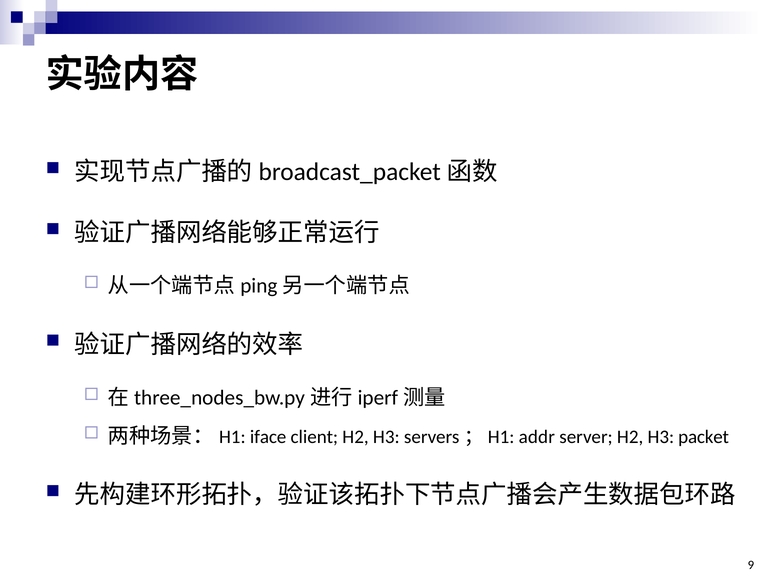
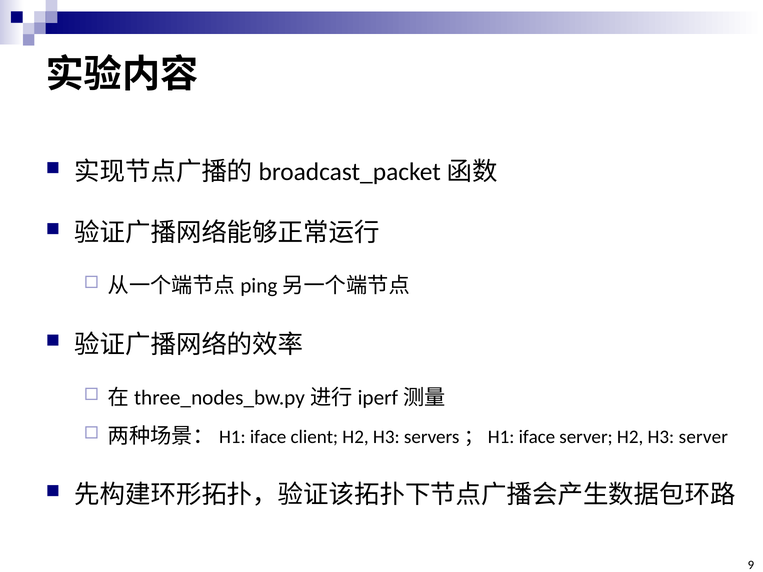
addr at (537, 437): addr -> iface
H3 packet: packet -> server
